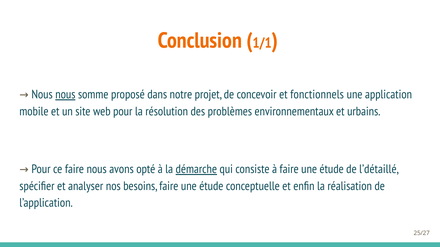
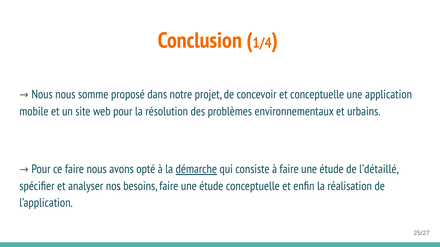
1/1: 1/1 -> 1/4
nous at (65, 95) underline: present -> none
et fonctionnels: fonctionnels -> conceptuelle
